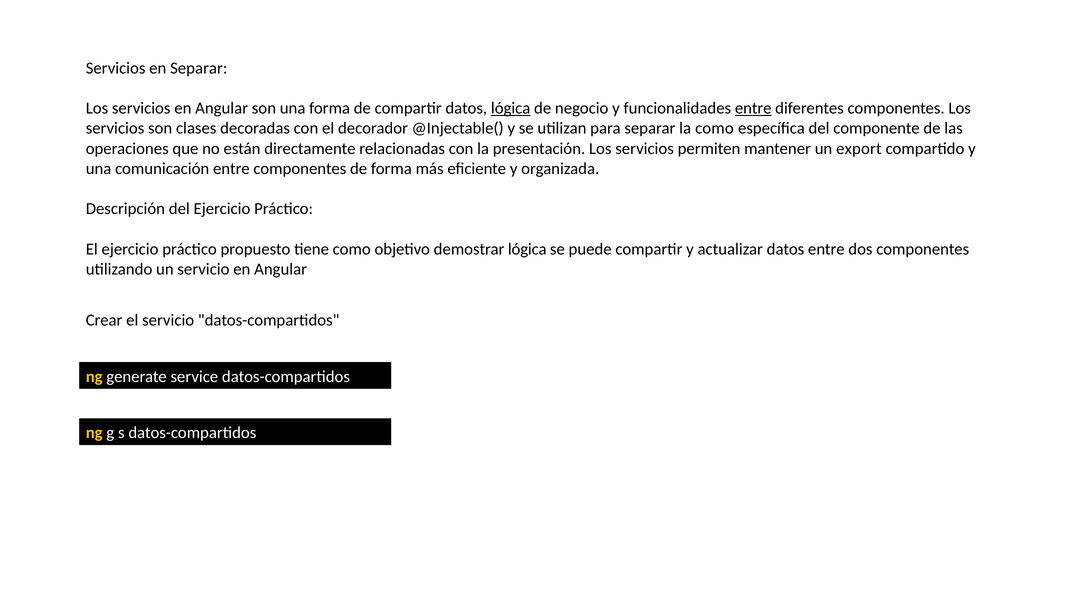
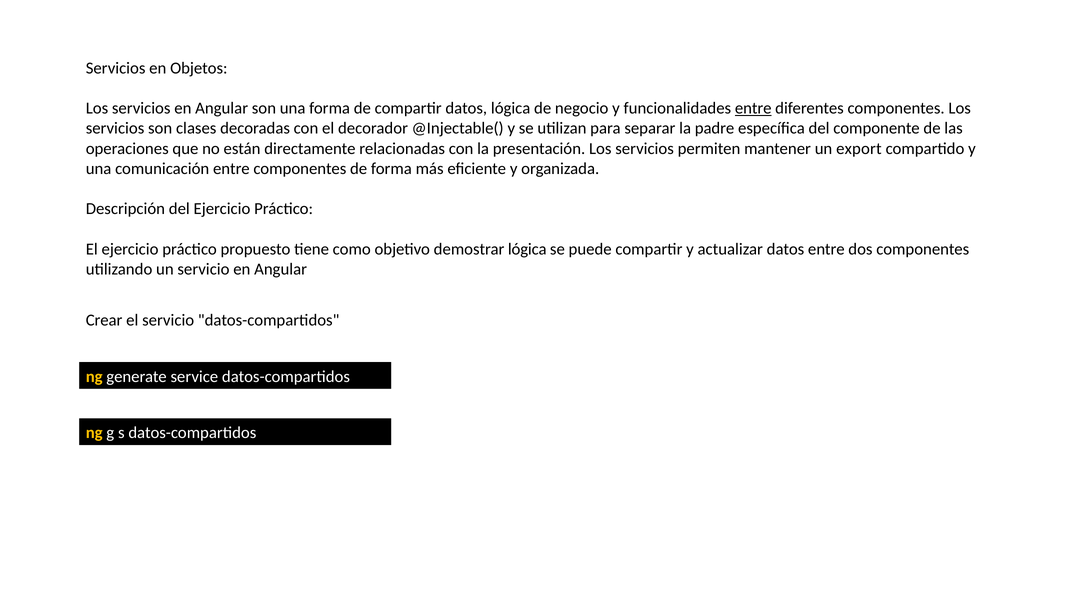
en Separar: Separar -> Objetos
lógica at (511, 108) underline: present -> none
la como: como -> padre
